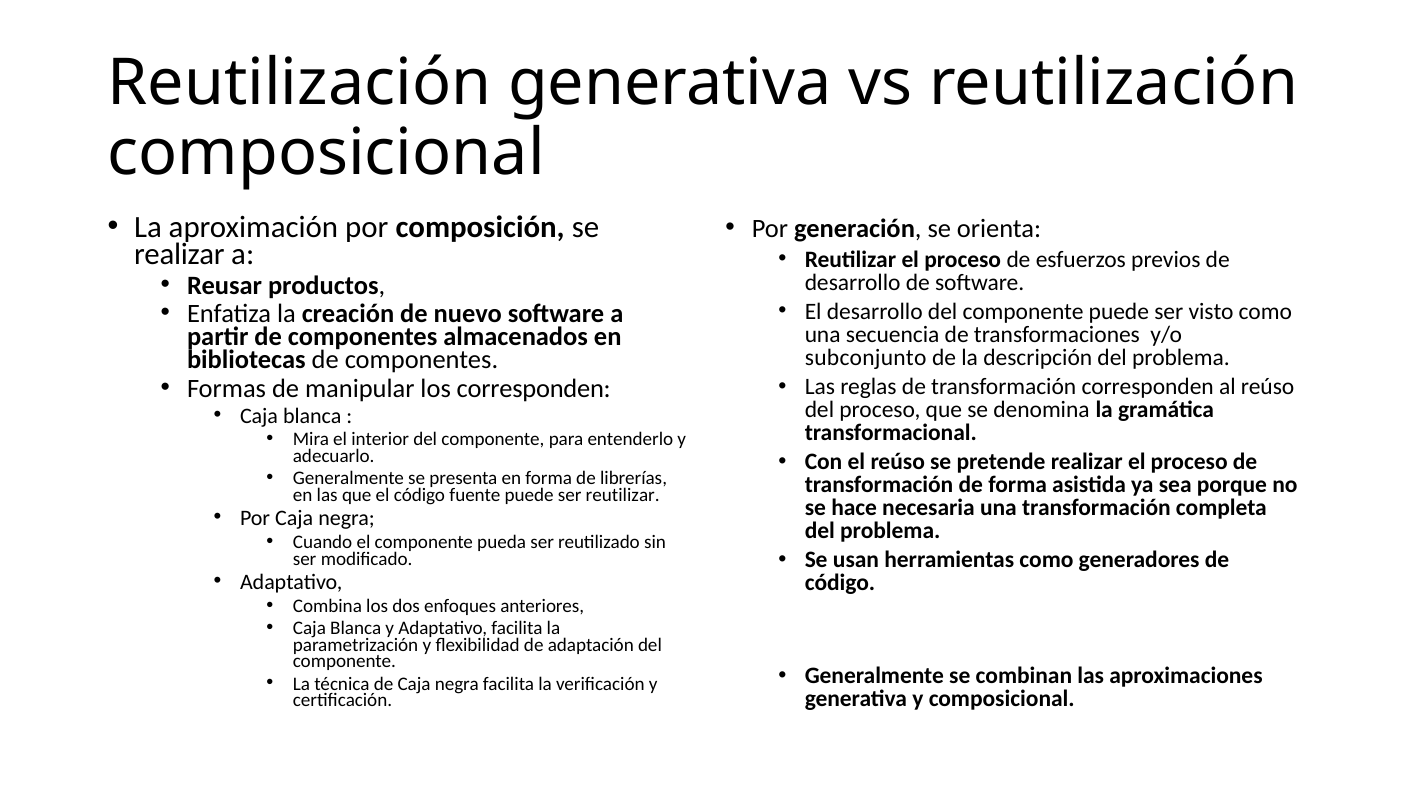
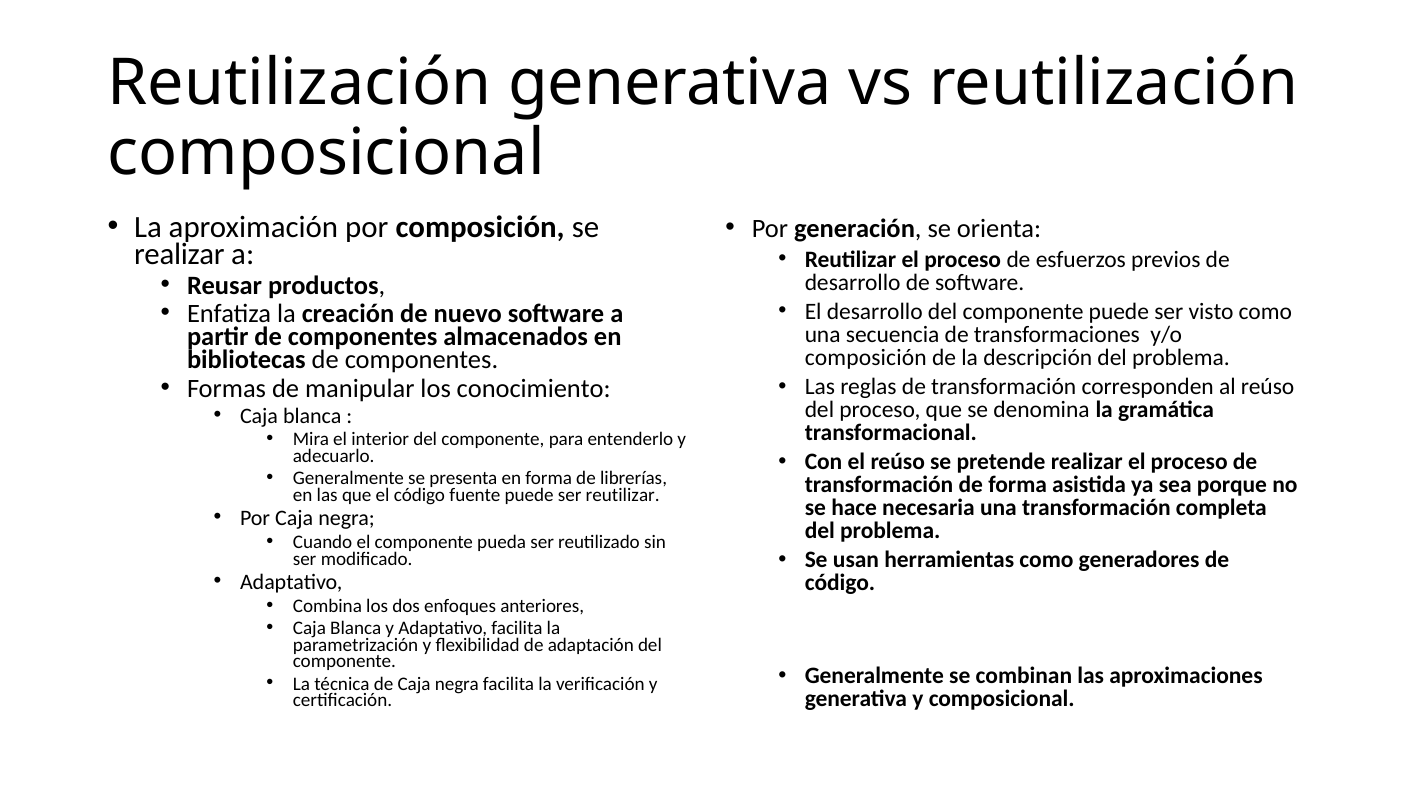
subconjunto at (866, 358): subconjunto -> composición
los corresponden: corresponden -> conocimiento
